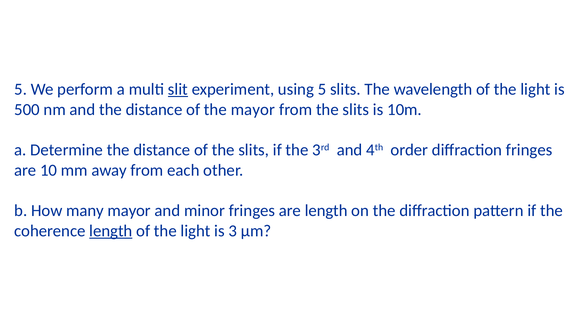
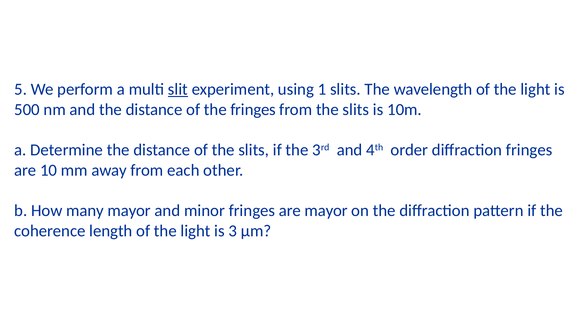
using 5: 5 -> 1
the mayor: mayor -> fringes
are length: length -> mayor
length at (111, 231) underline: present -> none
